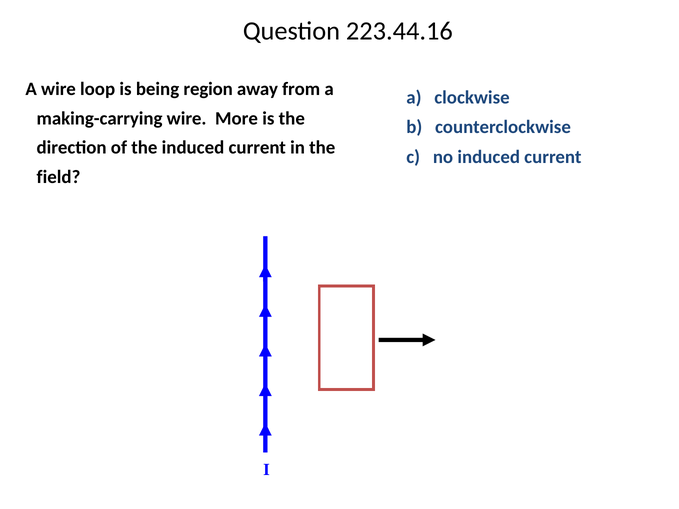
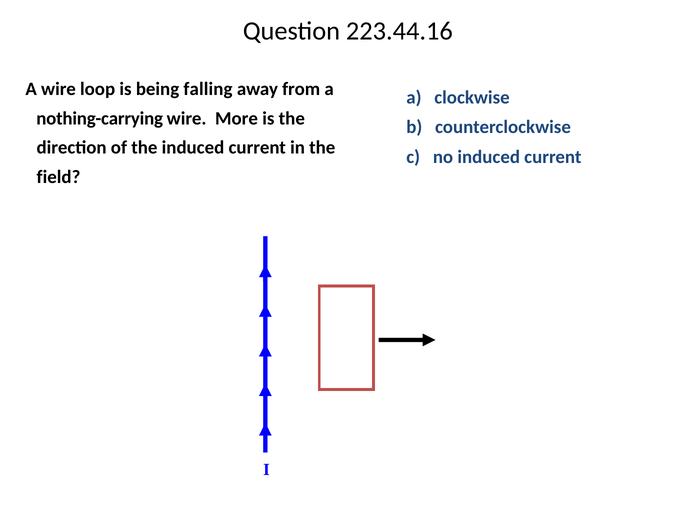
region: region -> falling
making-carrying: making-carrying -> nothing-carrying
